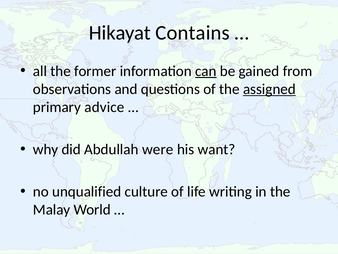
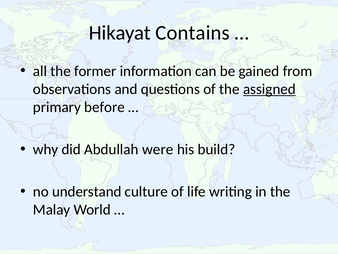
can underline: present -> none
advice: advice -> before
want: want -> build
unqualified: unqualified -> understand
